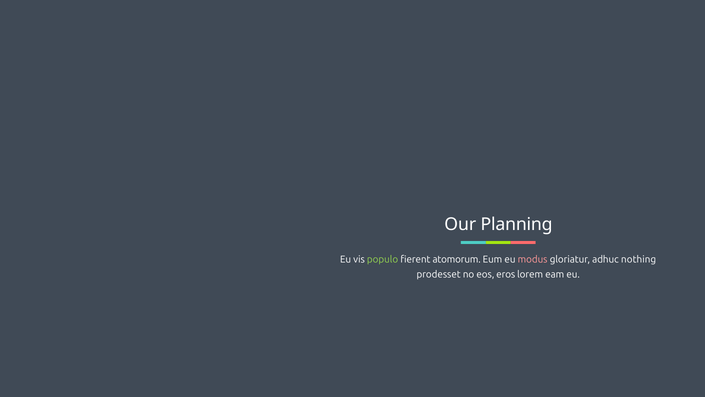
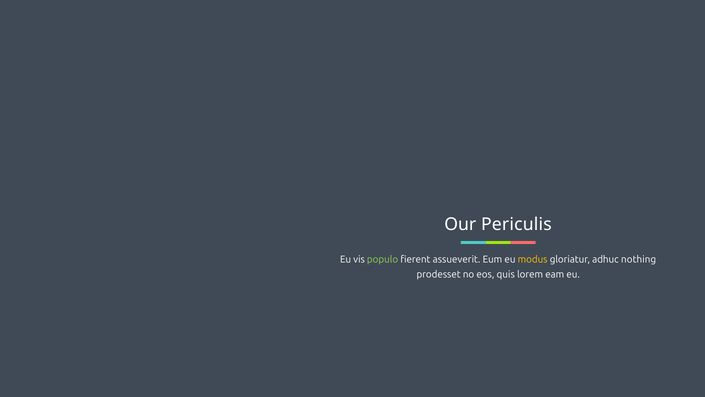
Planning: Planning -> Periculis
atomorum: atomorum -> assueverit
modus colour: pink -> yellow
eros: eros -> quis
